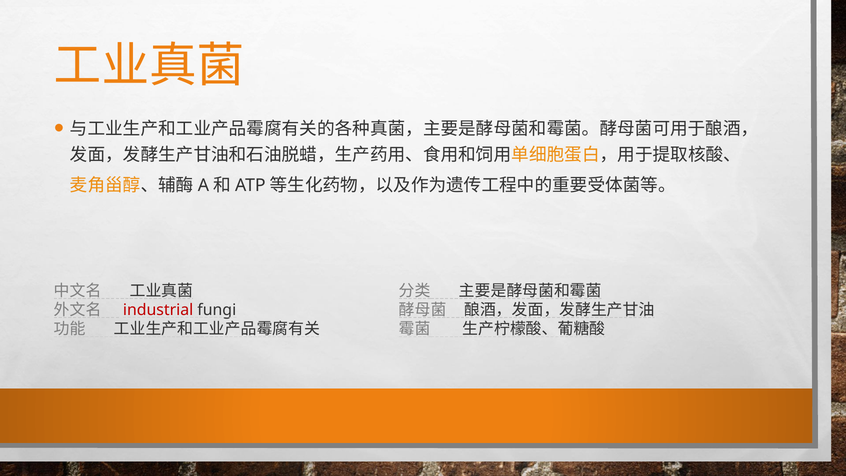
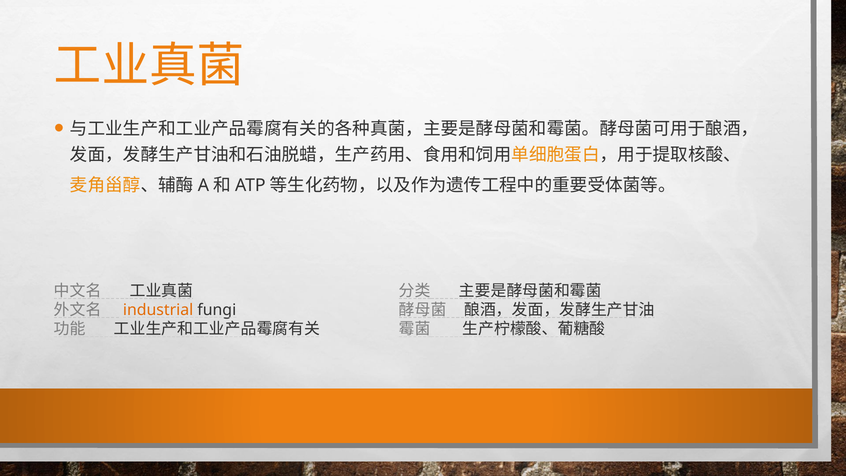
industrial colour: red -> orange
